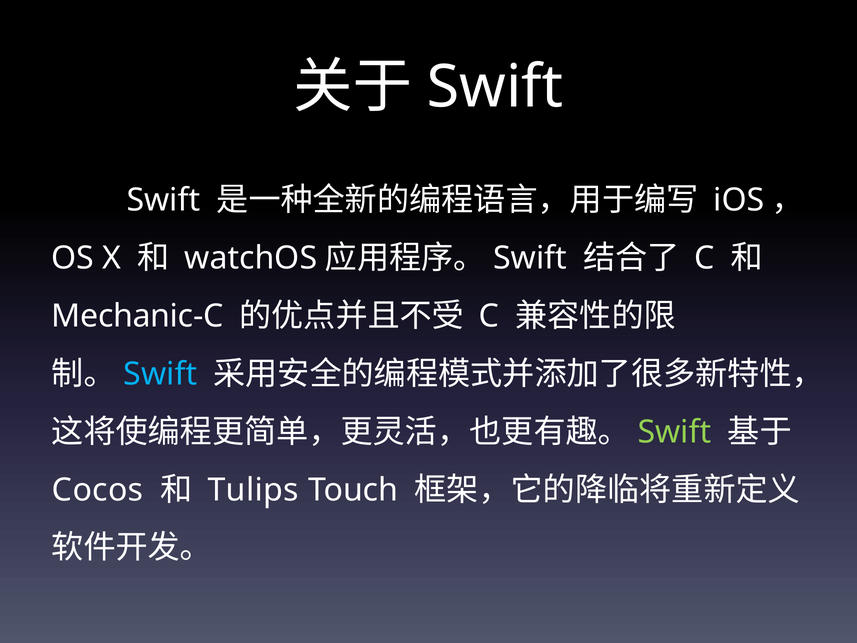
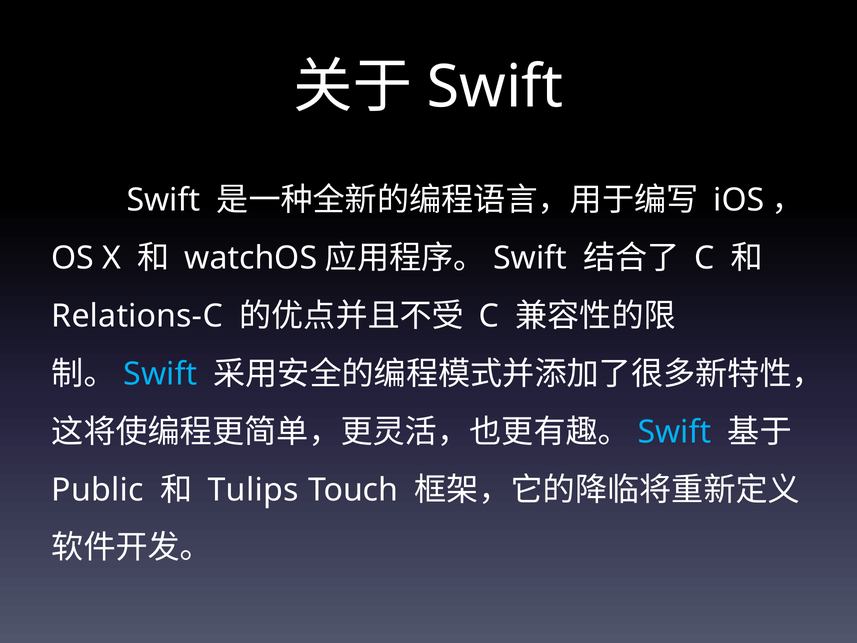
Mechanic-C: Mechanic-C -> Relations-C
Swift at (674, 432) colour: light green -> light blue
Cocos: Cocos -> Public
